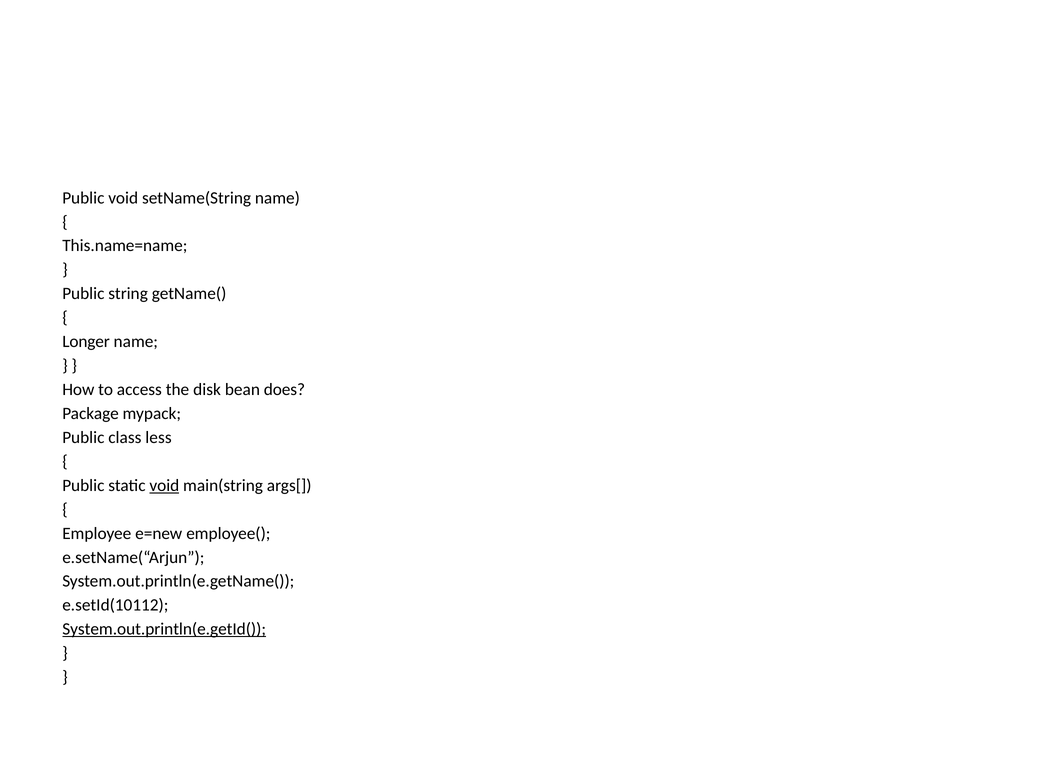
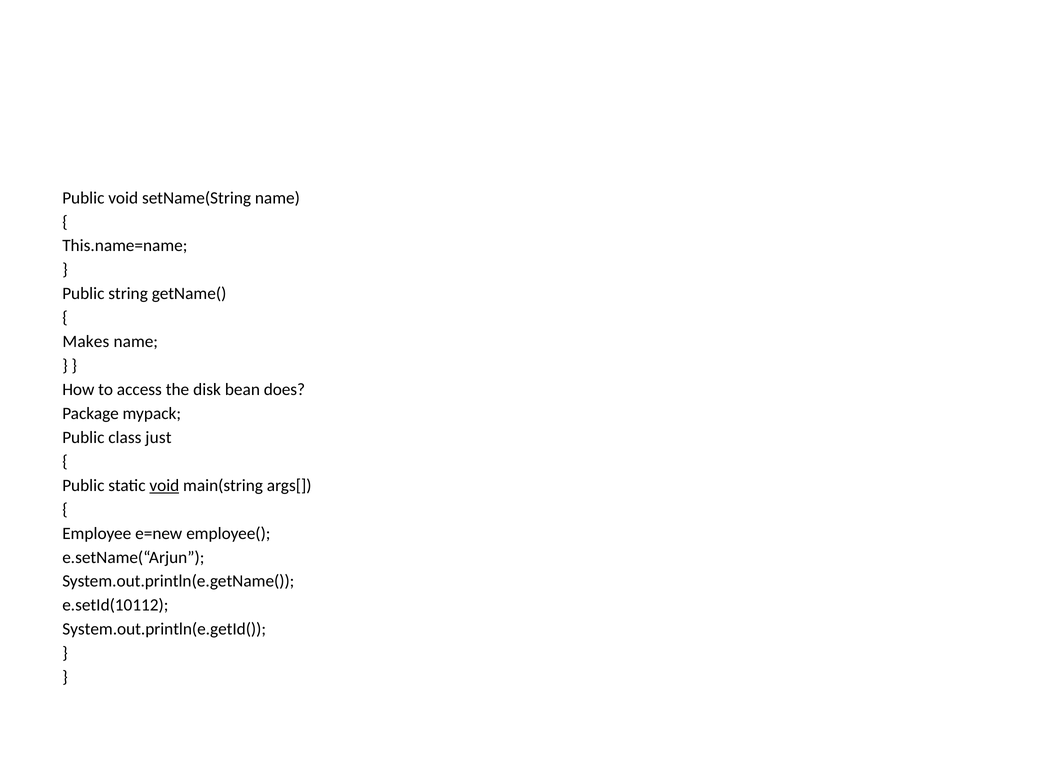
Longer: Longer -> Makes
less: less -> just
System.out.println(e.getId( underline: present -> none
